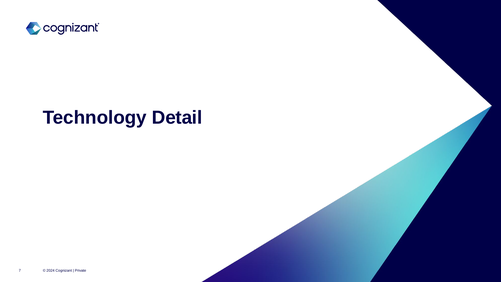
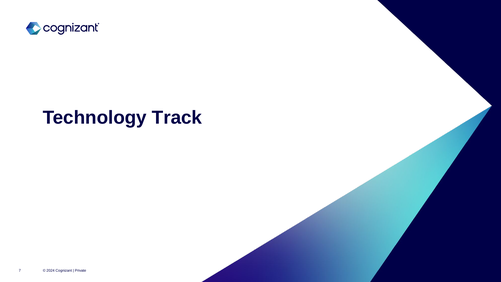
Detail: Detail -> Track
